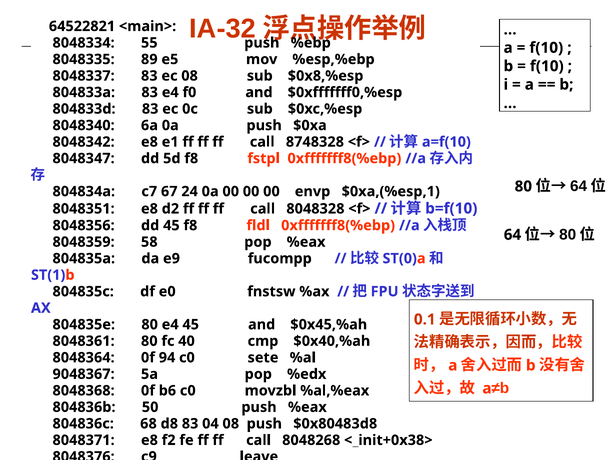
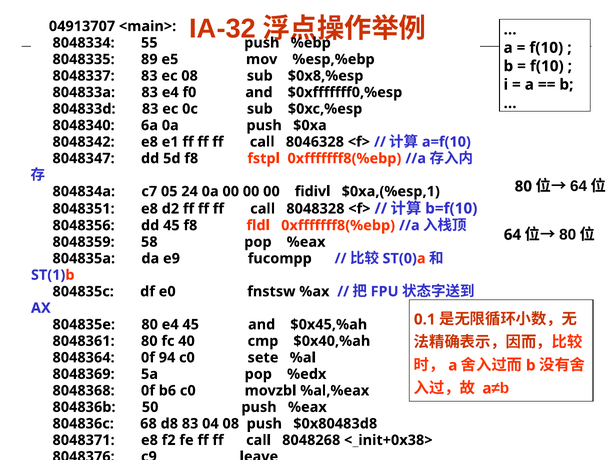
64522821: 64522821 -> 04913707
8748328: 8748328 -> 8046328
67: 67 -> 05
envp: envp -> fidivl
9048367: 9048367 -> 8048369
